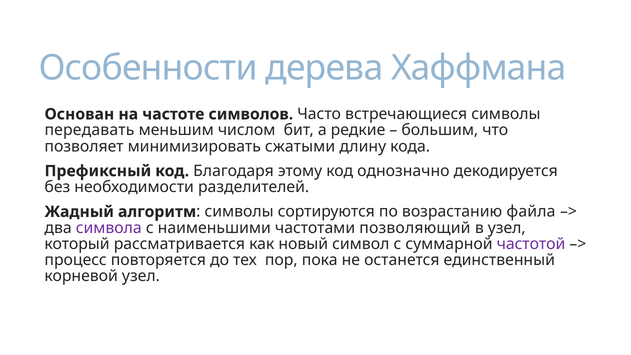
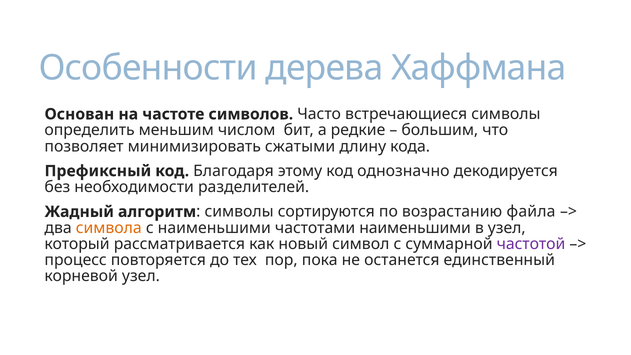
передавать: передавать -> определить
символа colour: purple -> orange
частотами позволяющий: позволяющий -> наименьшими
